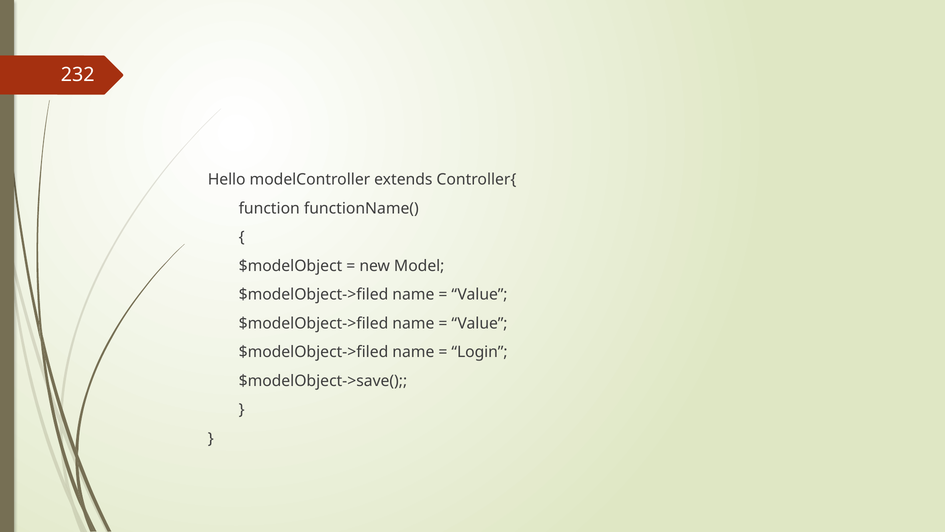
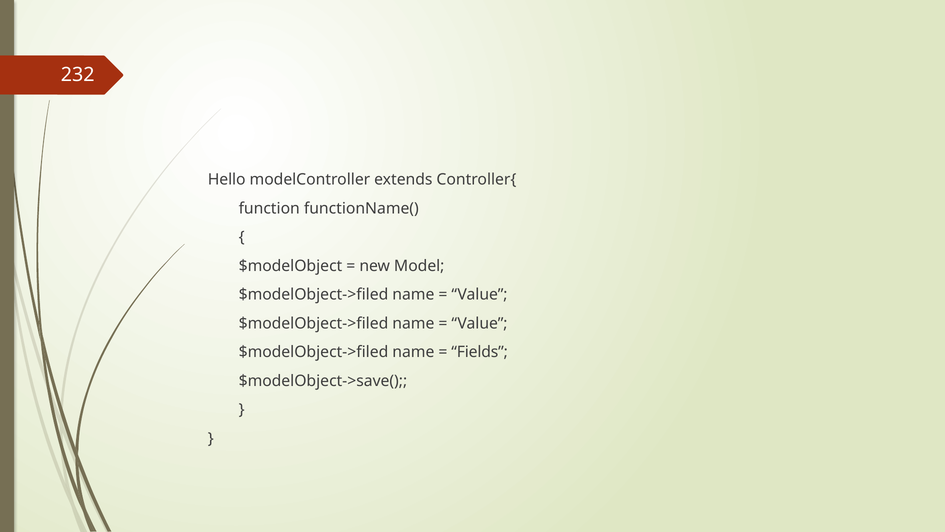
Login: Login -> Fields
